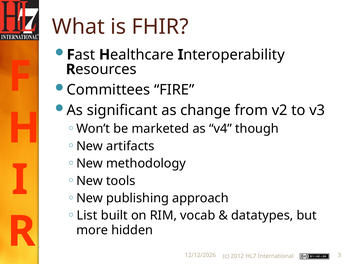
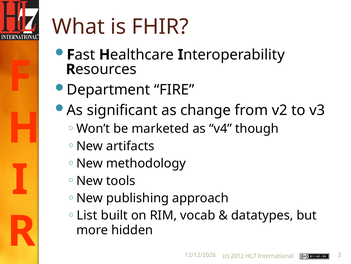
Committees: Committees -> Department
